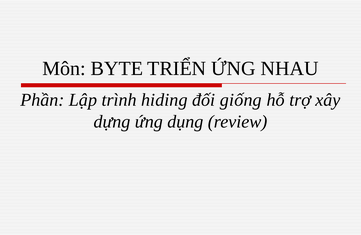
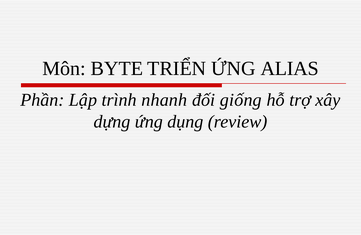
NHAU: NHAU -> ALIAS
hiding: hiding -> nhanh
